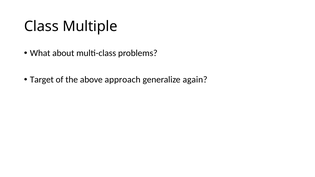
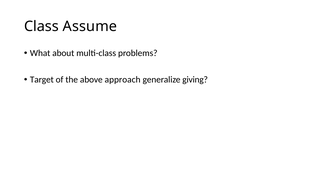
Multiple: Multiple -> Assume
again: again -> giving
